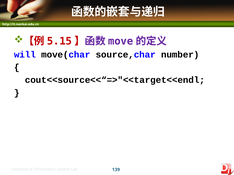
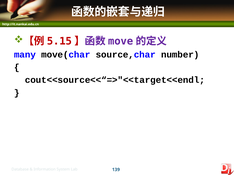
will: will -> many
